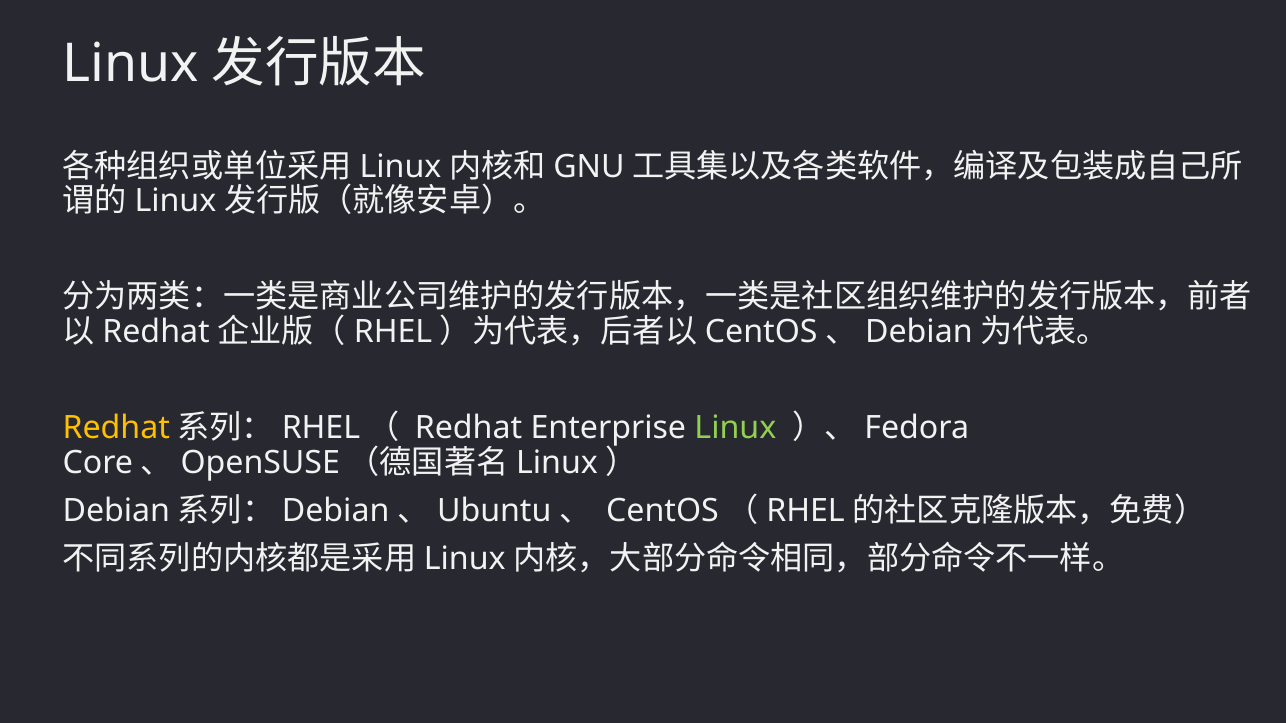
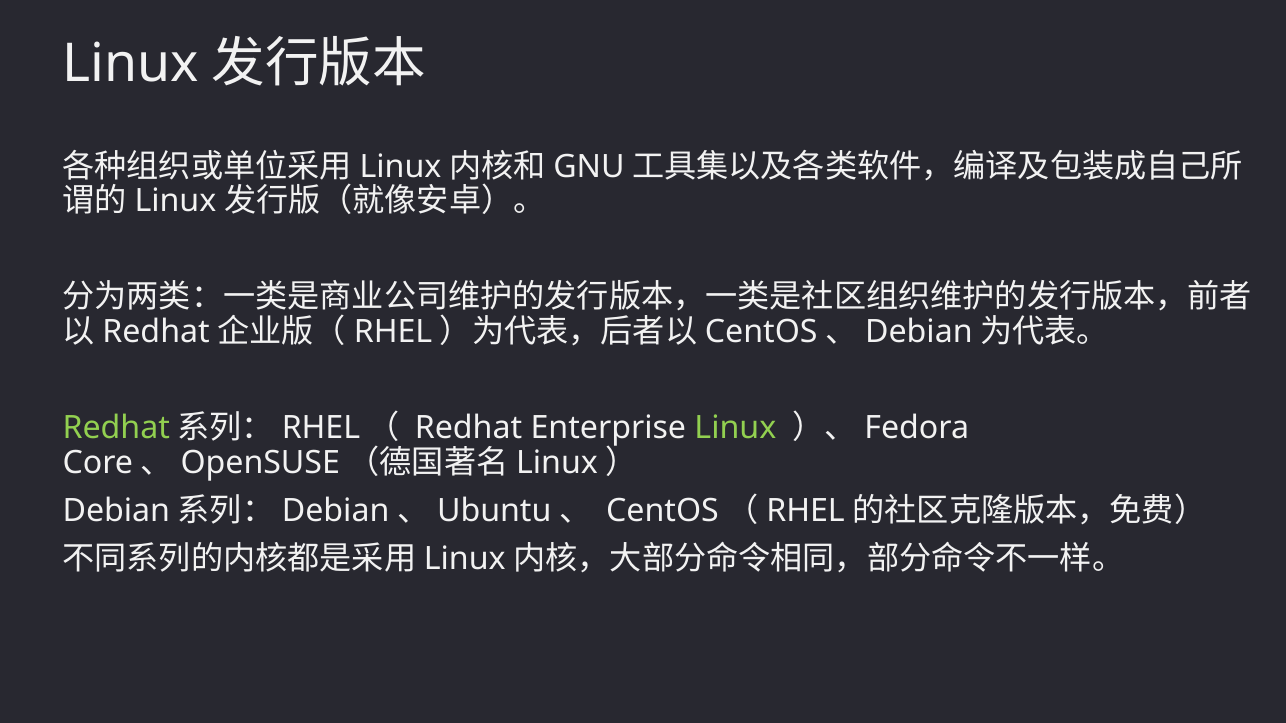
Redhat at (116, 428) colour: yellow -> light green
